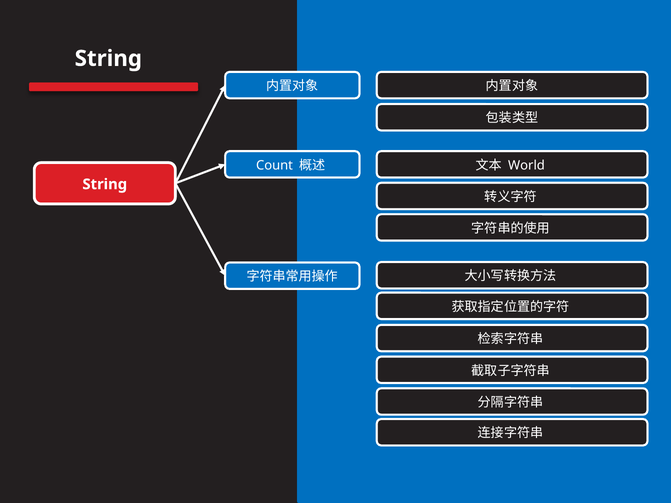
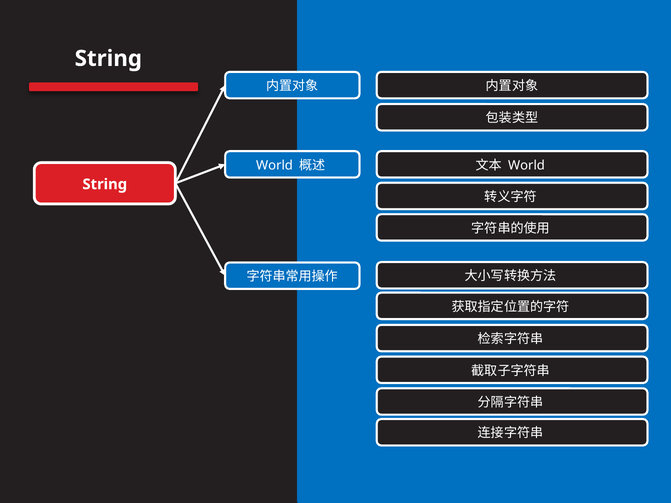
Count at (275, 165): Count -> World
